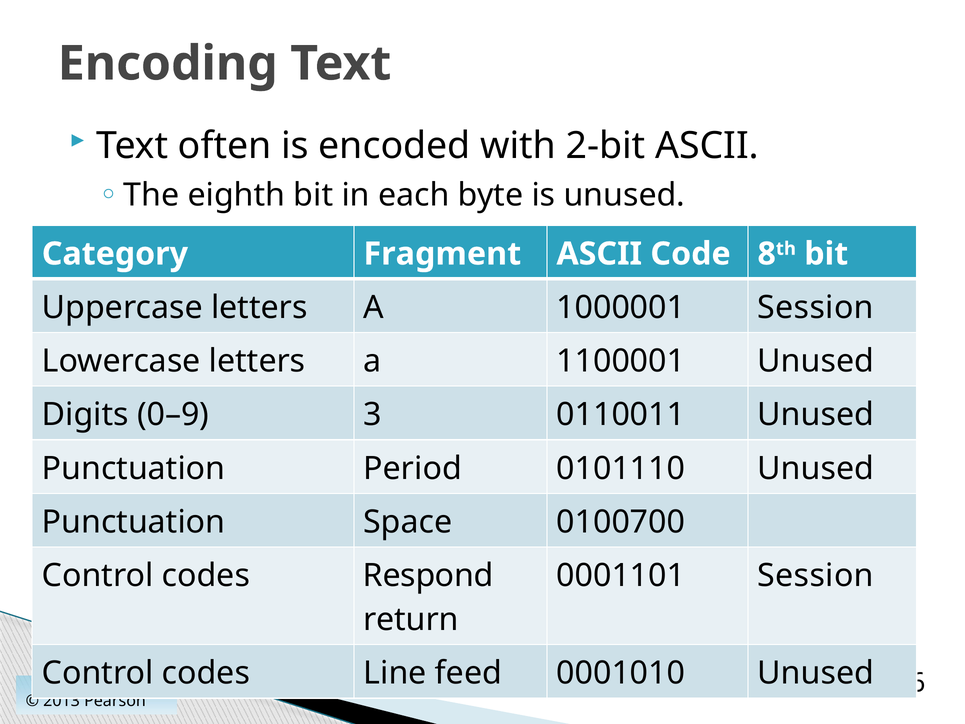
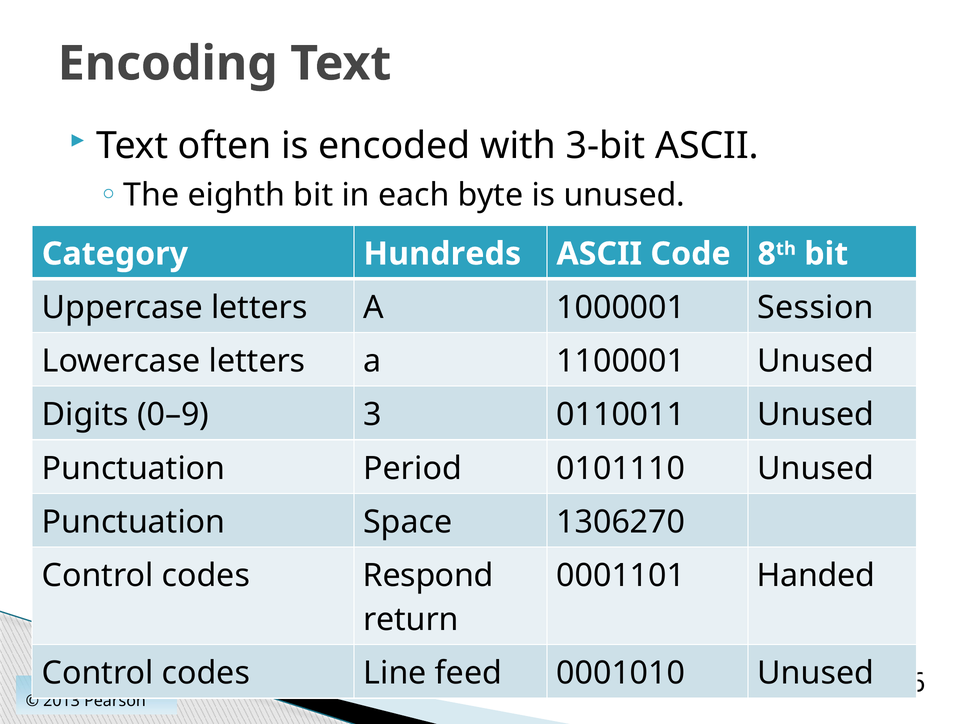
2-bit: 2-bit -> 3-bit
Fragment: Fragment -> Hundreds
0100700: 0100700 -> 1306270
0001101 Session: Session -> Handed
